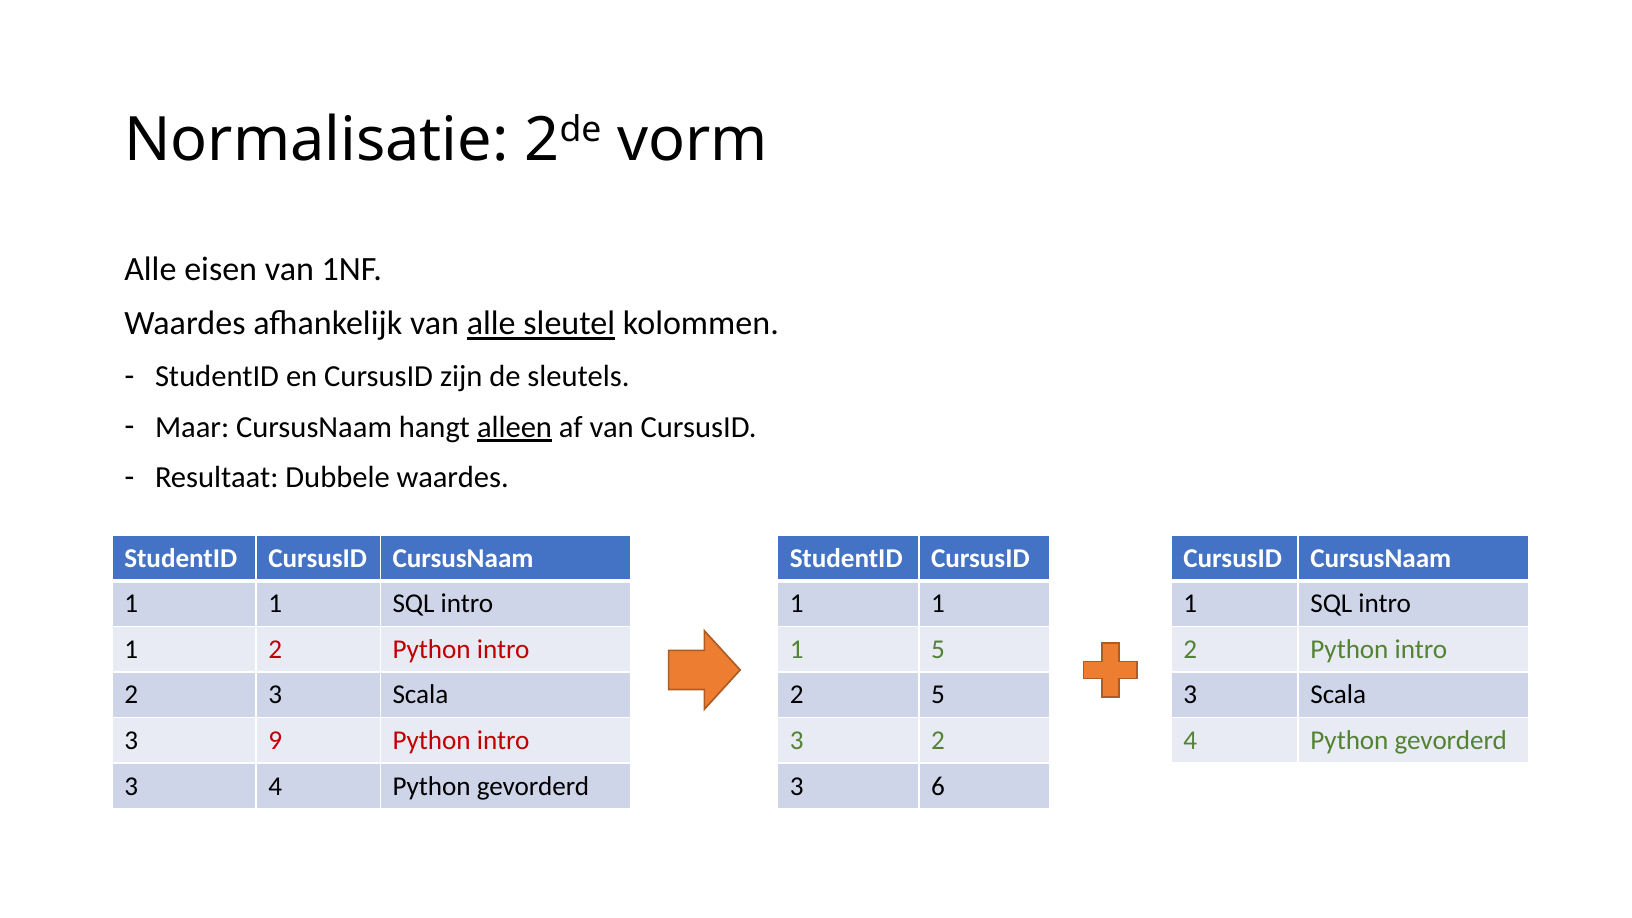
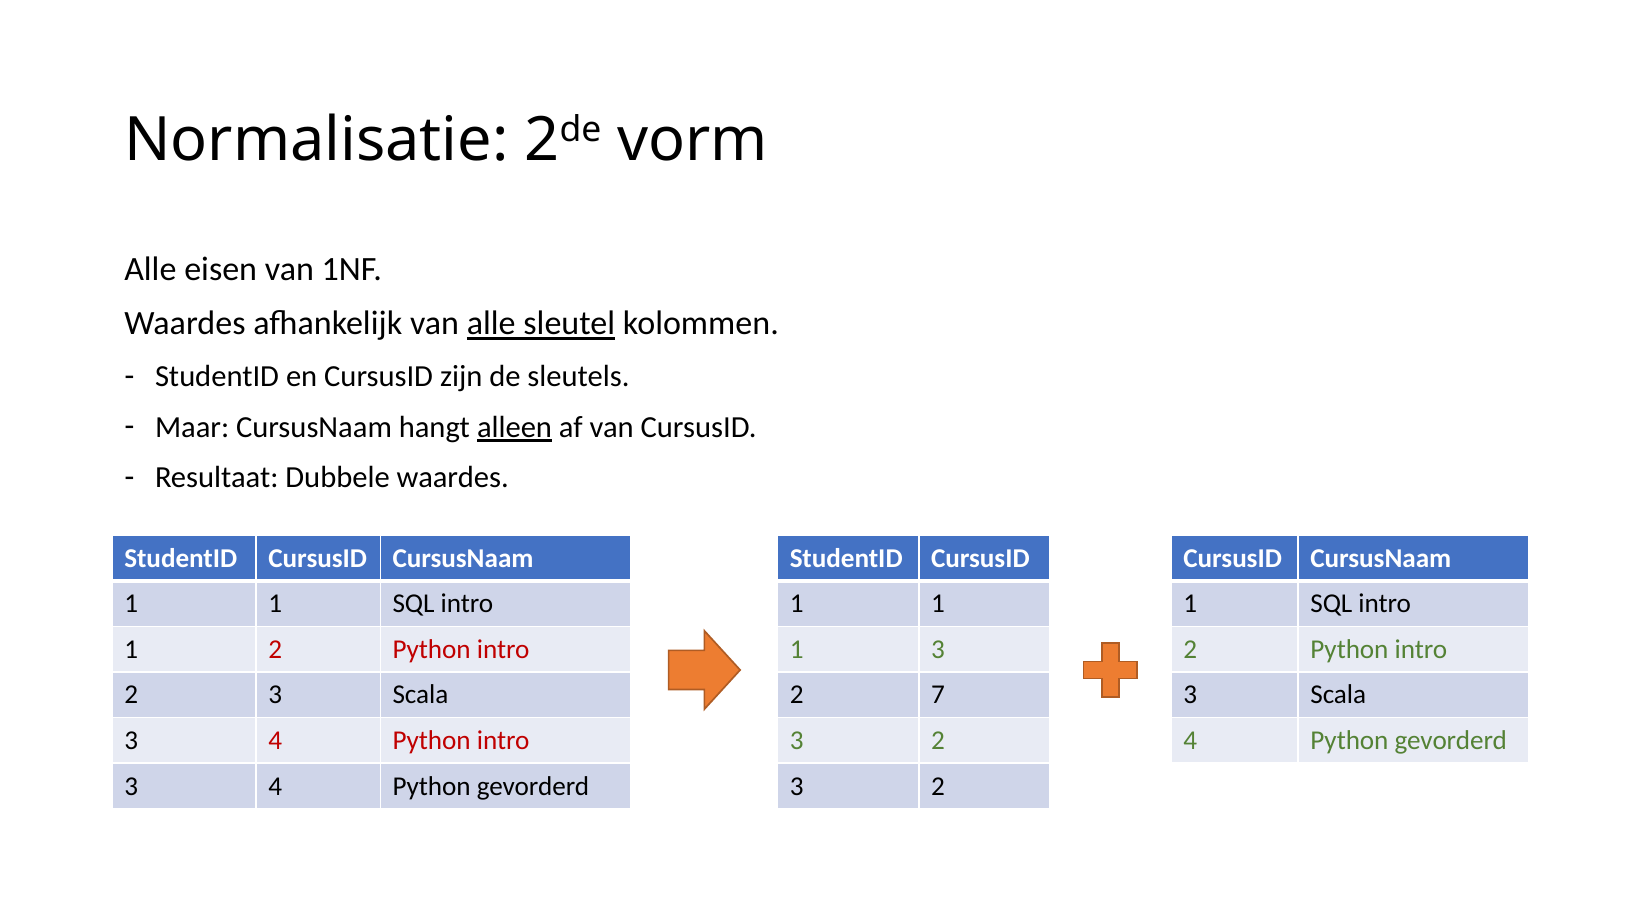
1 5: 5 -> 3
2 5: 5 -> 7
9 at (275, 741): 9 -> 4
6 at (938, 786): 6 -> 2
